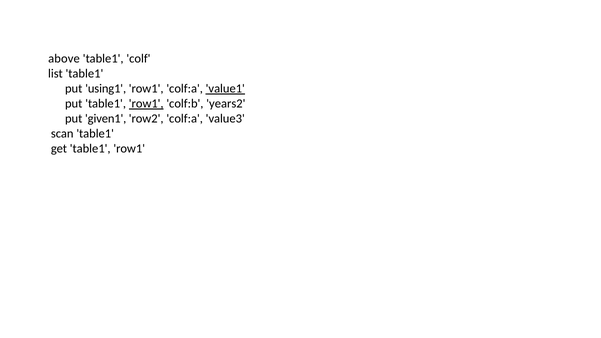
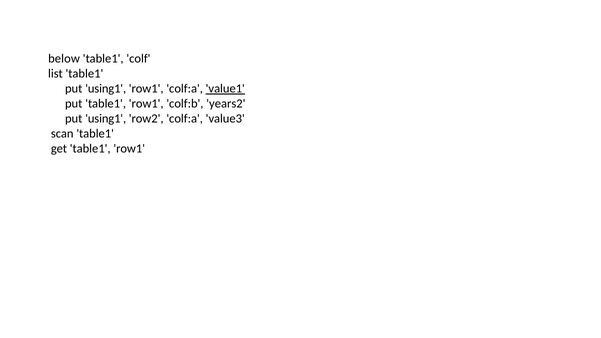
above: above -> below
row1 at (146, 104) underline: present -> none
given1 at (106, 119): given1 -> using1
